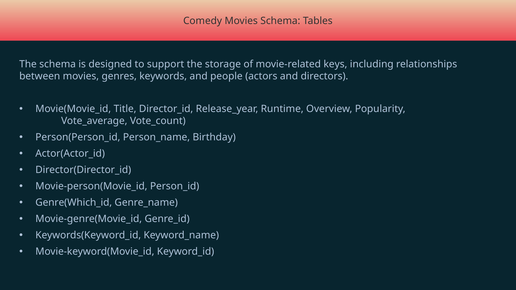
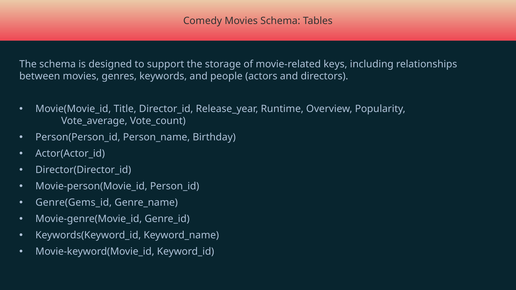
Genre(Which_id: Genre(Which_id -> Genre(Gems_id
